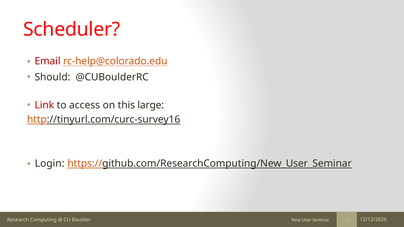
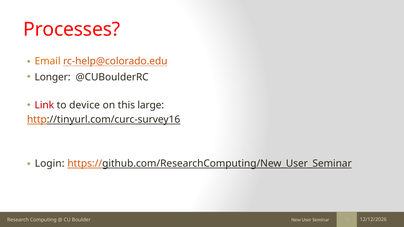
Scheduler: Scheduler -> Processes
Email colour: red -> orange
Should: Should -> Longer
access: access -> device
